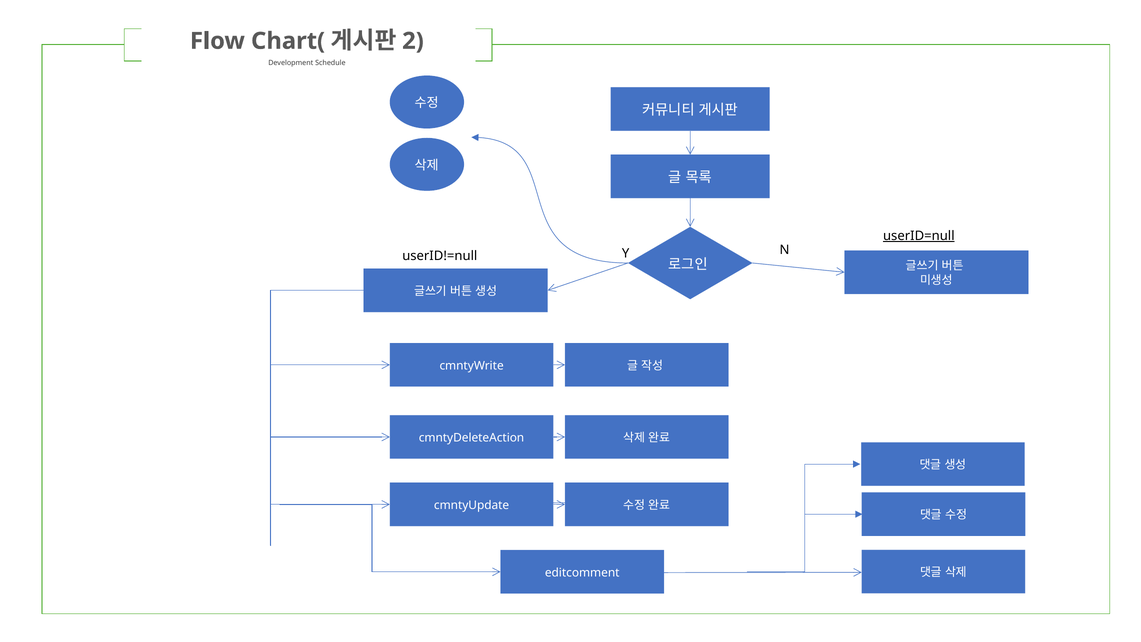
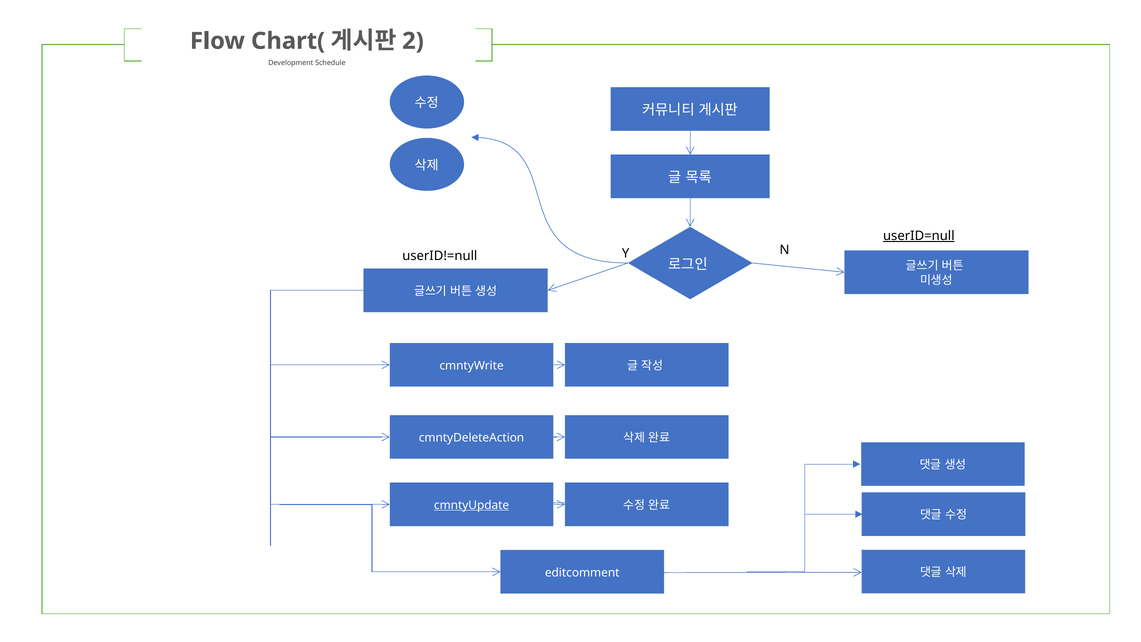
cmntyUpdate underline: none -> present
